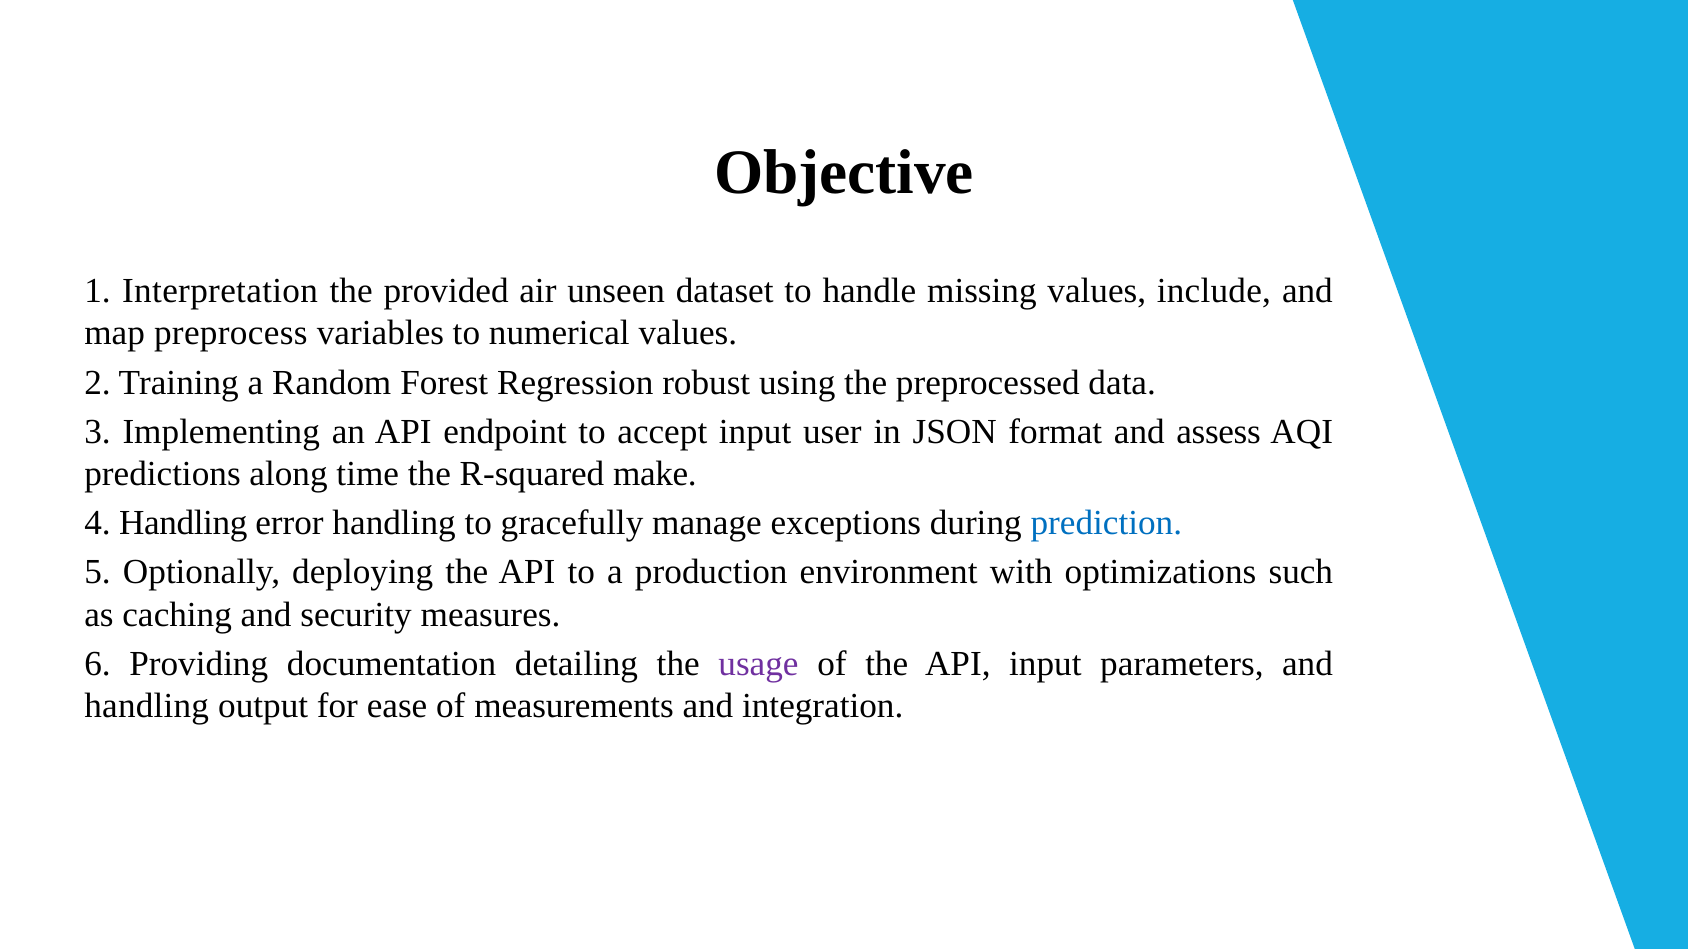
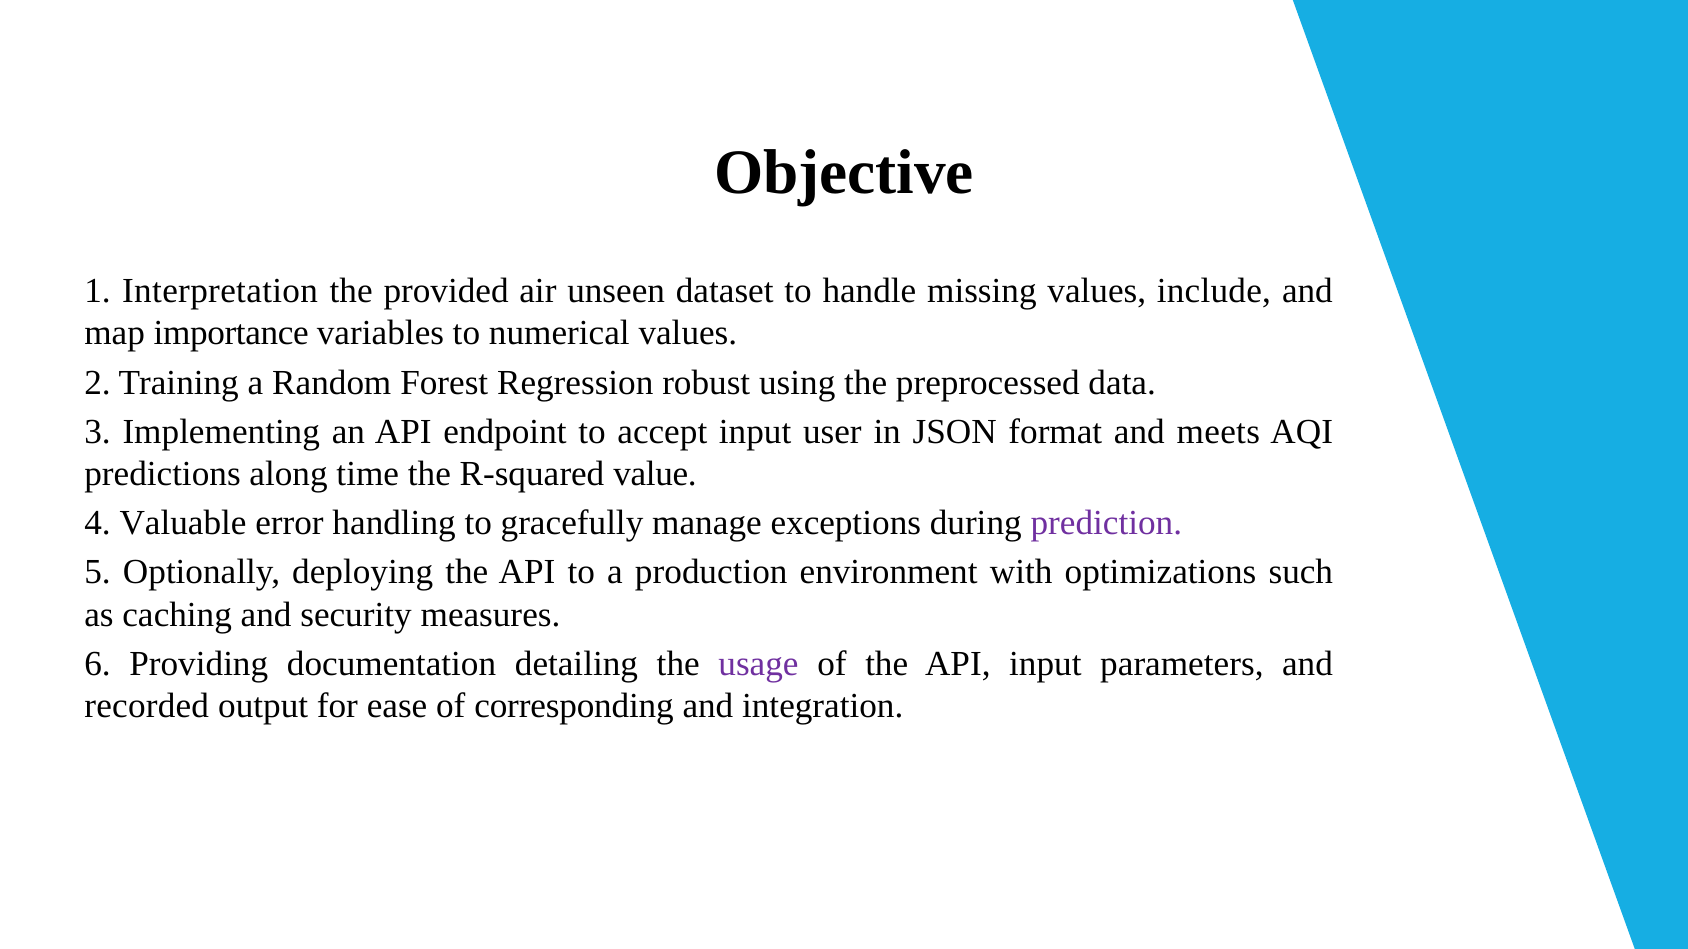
preprocess: preprocess -> importance
assess: assess -> meets
make: make -> value
4 Handling: Handling -> Valuable
prediction colour: blue -> purple
handling at (147, 706): handling -> recorded
measurements: measurements -> corresponding
